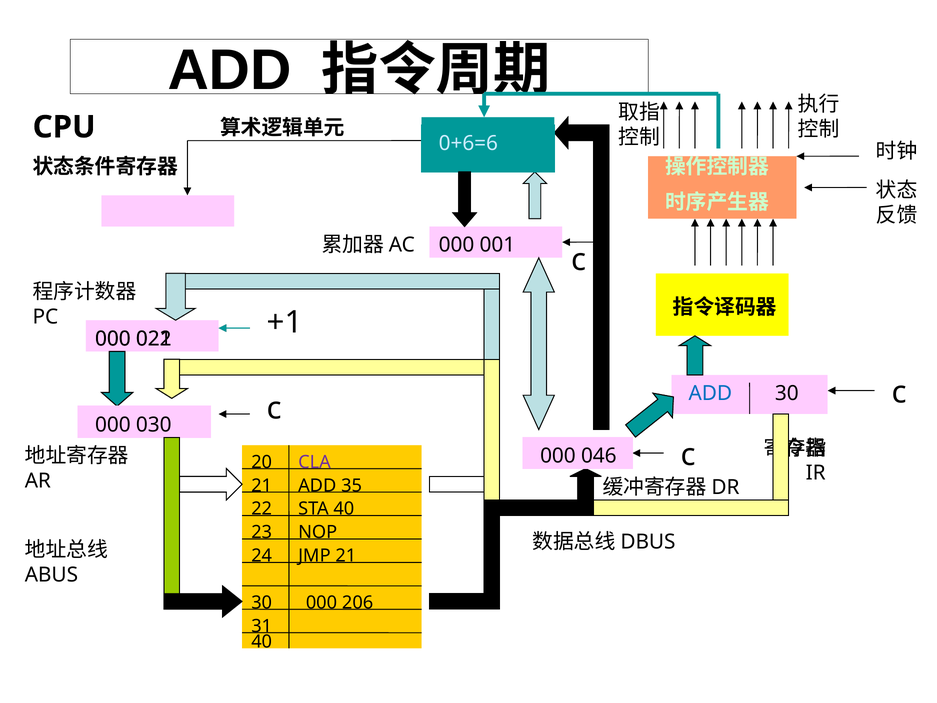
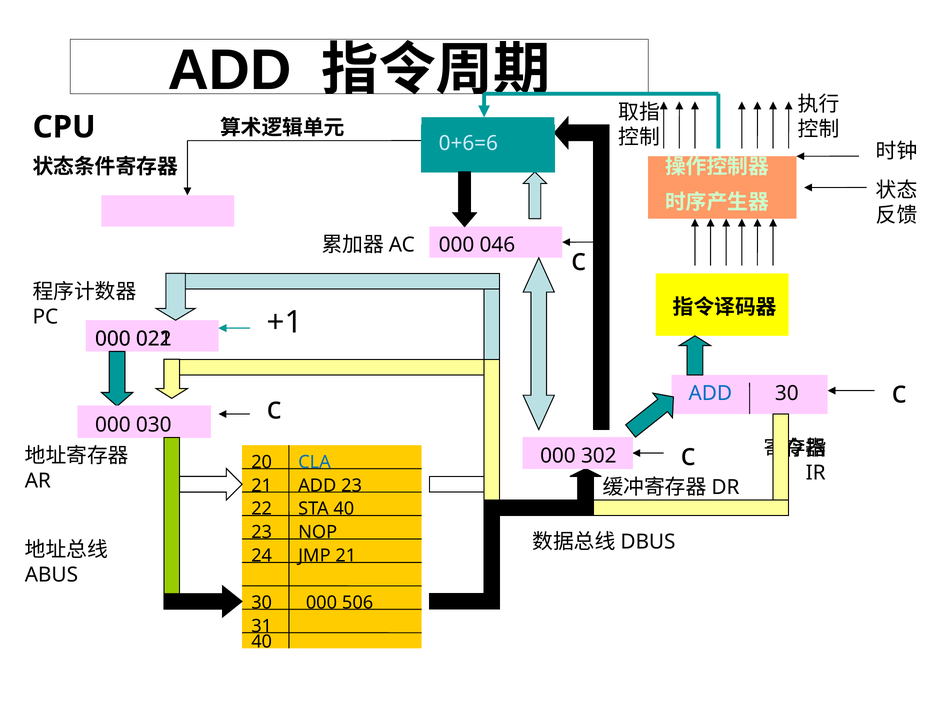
001: 001 -> 046
046: 046 -> 302
CLA colour: purple -> blue
ADD 35: 35 -> 23
206: 206 -> 506
